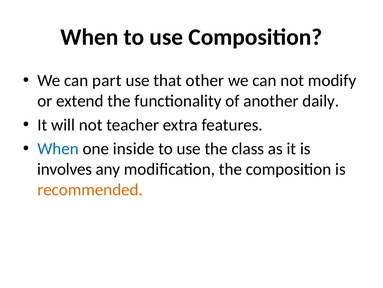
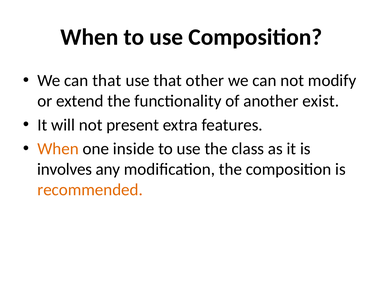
can part: part -> that
daily: daily -> exist
teacher: teacher -> present
When at (58, 148) colour: blue -> orange
